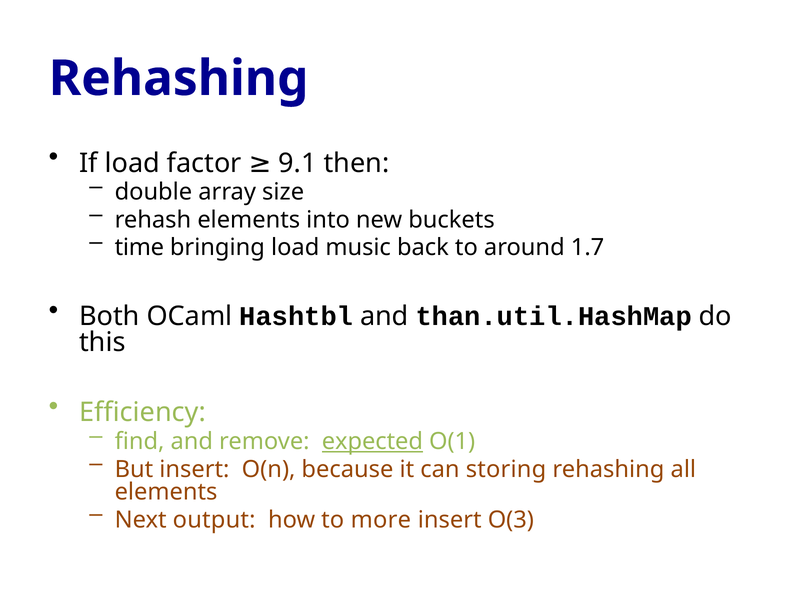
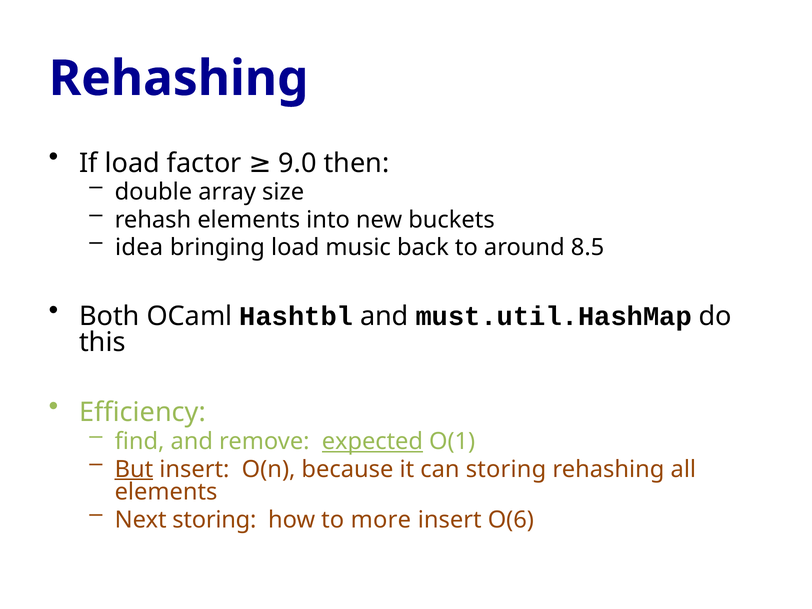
9.1: 9.1 -> 9.0
time: time -> idea
1.7: 1.7 -> 8.5
than.util.HashMap: than.util.HashMap -> must.util.HashMap
But underline: none -> present
Next output: output -> storing
O(3: O(3 -> O(6
